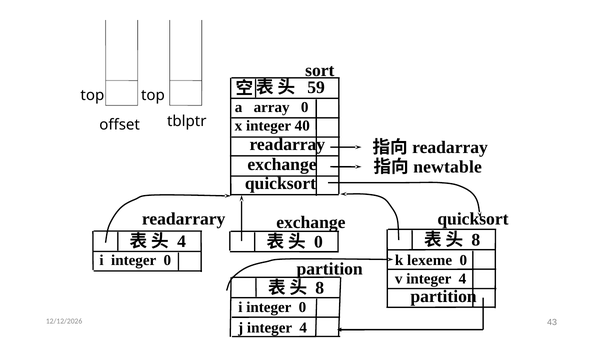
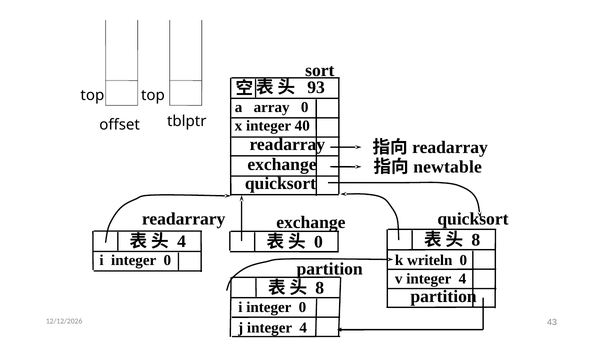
59: 59 -> 93
lexeme: lexeme -> writeln
